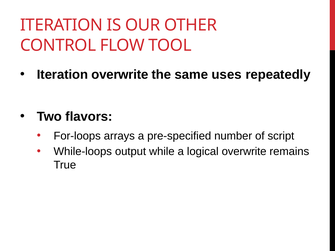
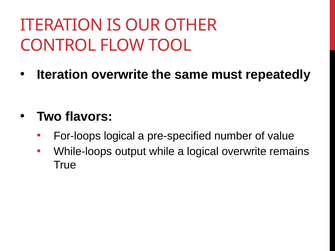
uses: uses -> must
For-loops arrays: arrays -> logical
script: script -> value
